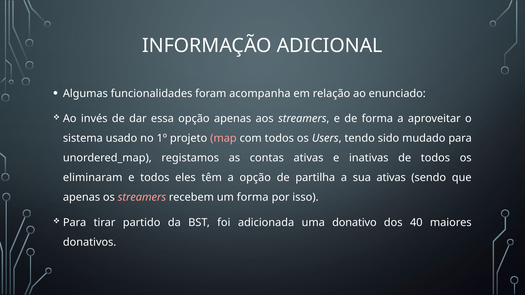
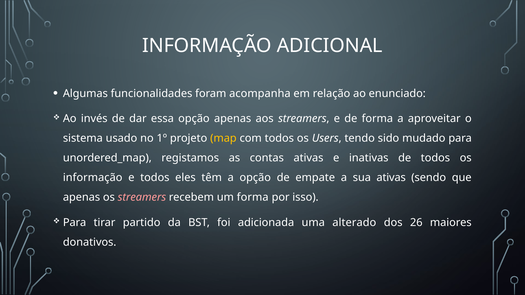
map colour: pink -> yellow
eliminaram at (93, 178): eliminaram -> informação
partilha: partilha -> empate
donativo: donativo -> alterado
40: 40 -> 26
